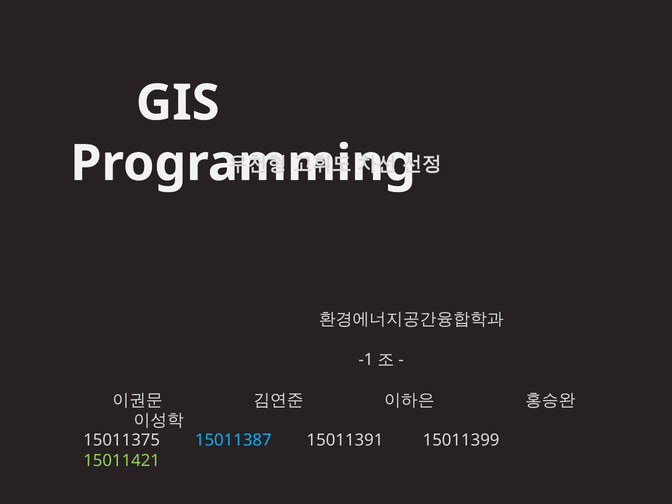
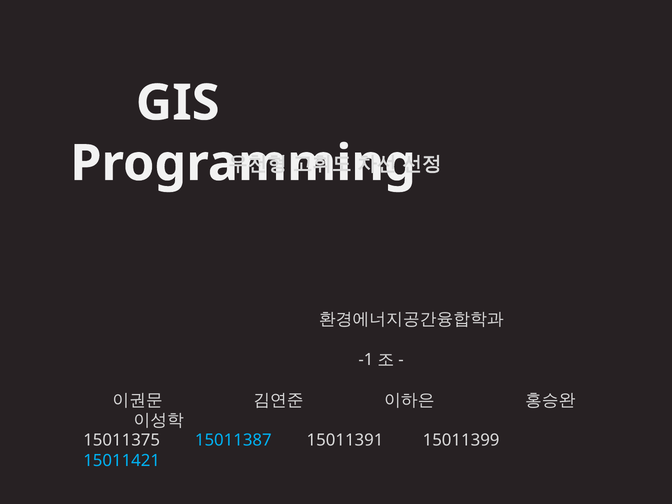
15011421 colour: light green -> light blue
